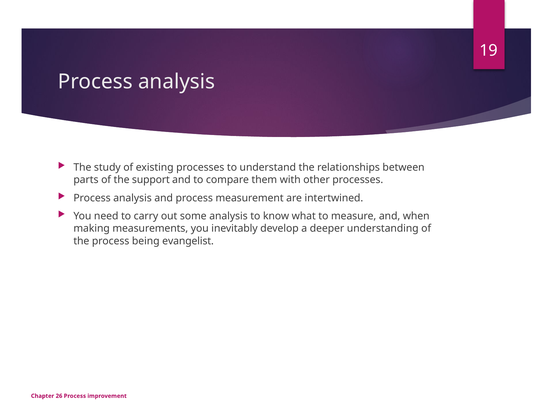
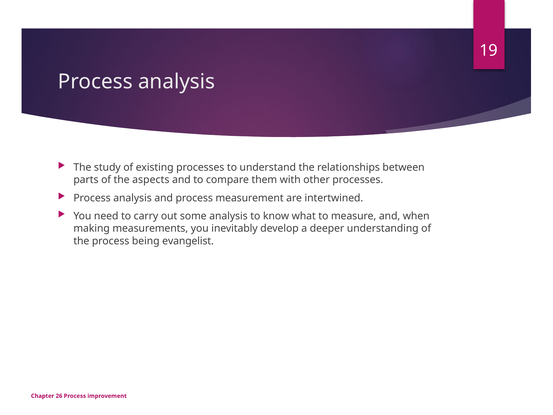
support: support -> aspects
